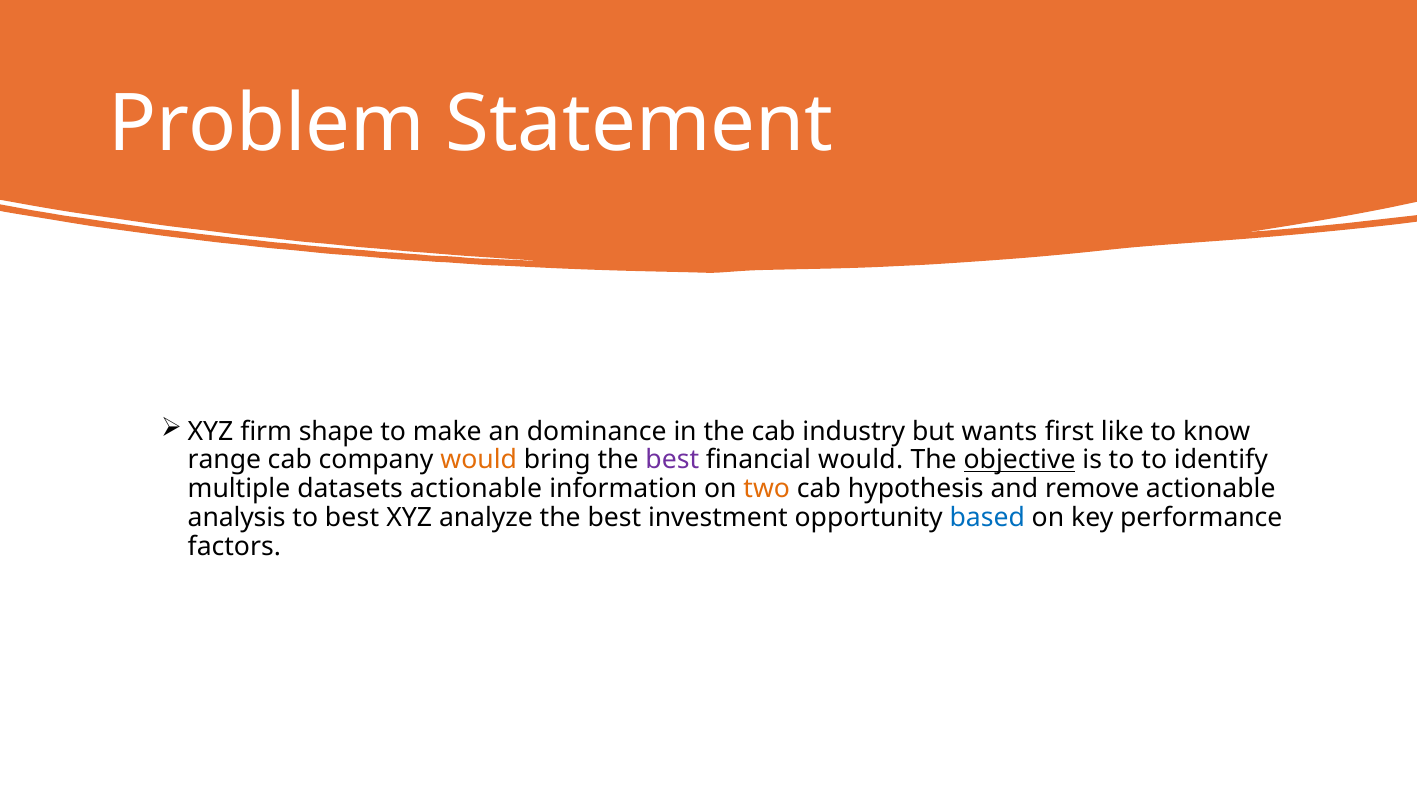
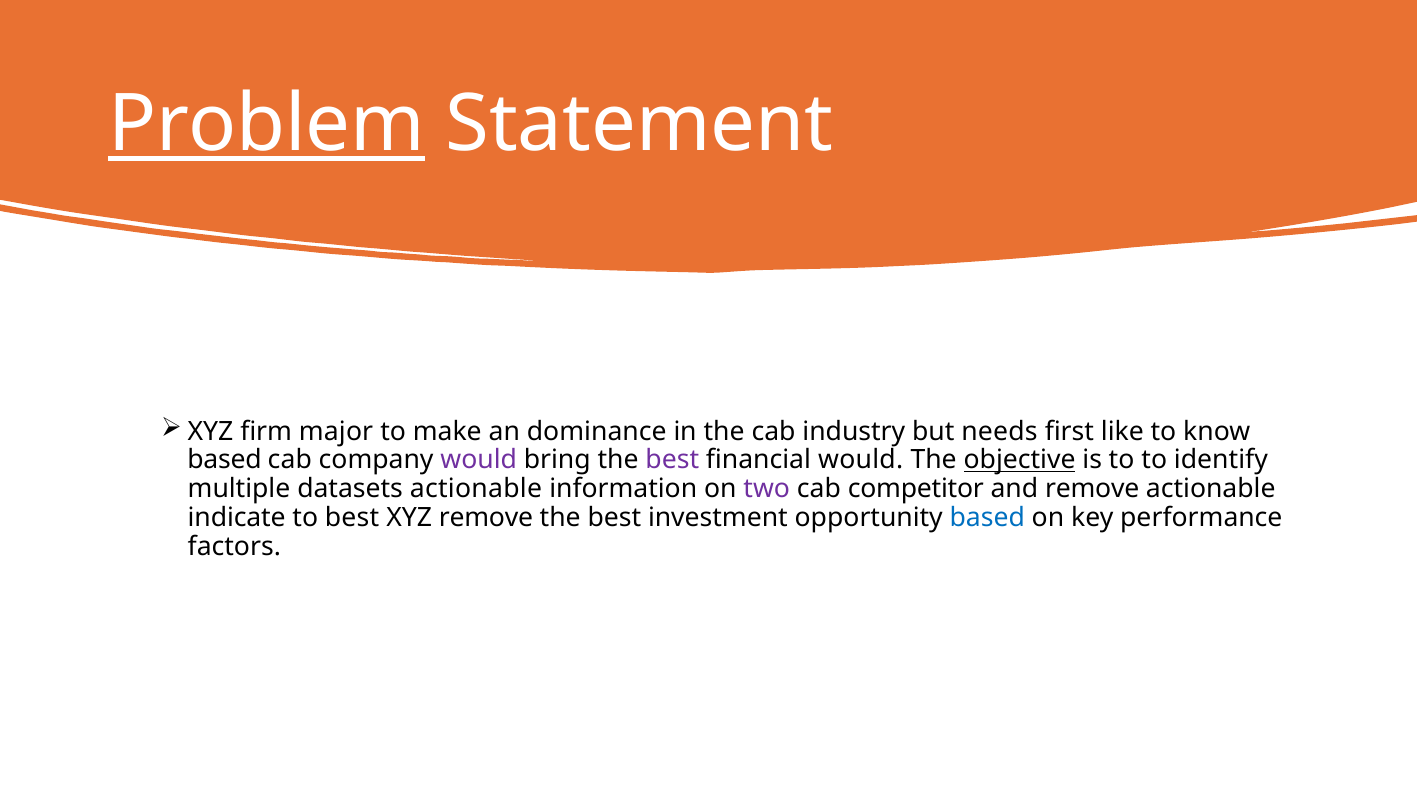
Problem underline: none -> present
shape: shape -> major
wants: wants -> needs
range at (224, 460): range -> based
would at (479, 460) colour: orange -> purple
two colour: orange -> purple
hypothesis: hypothesis -> competitor
analysis: analysis -> indicate
XYZ analyze: analyze -> remove
